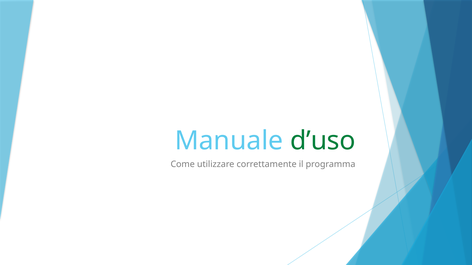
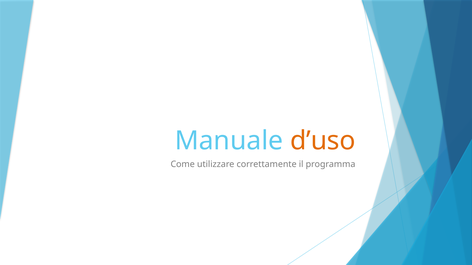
d’uso colour: green -> orange
